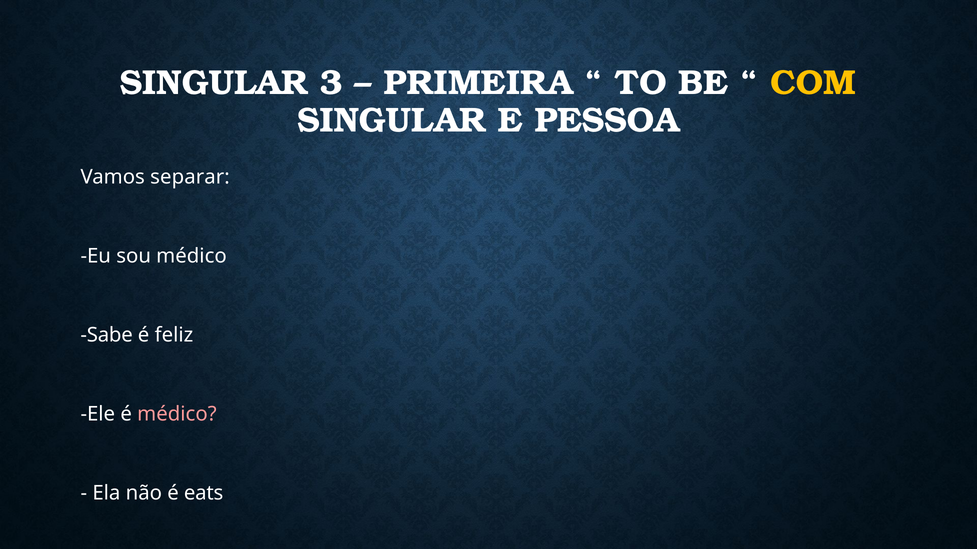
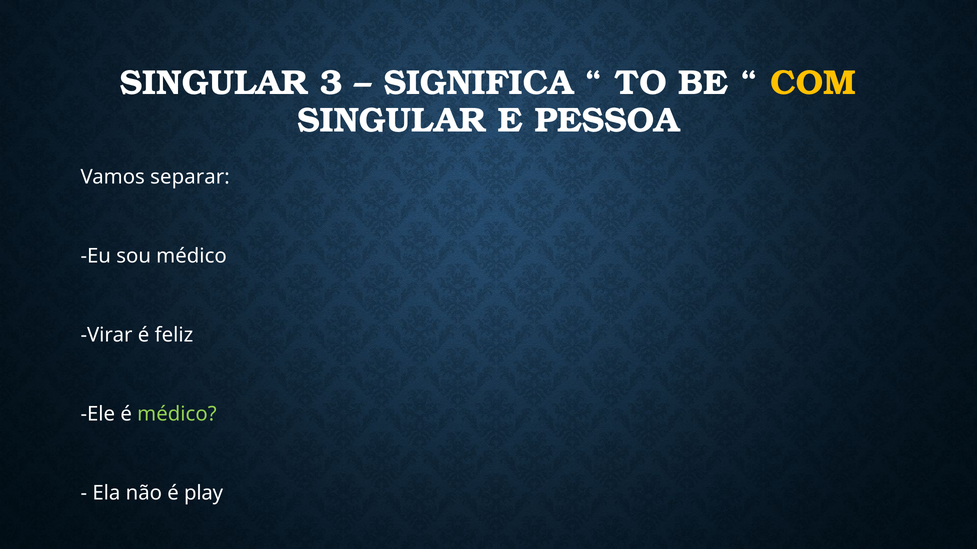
PRIMEIRA: PRIMEIRA -> SIGNIFICA
Sabe: Sabe -> Virar
médico at (177, 414) colour: pink -> light green
eats: eats -> play
